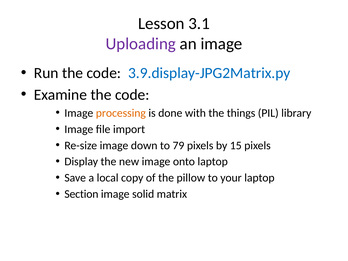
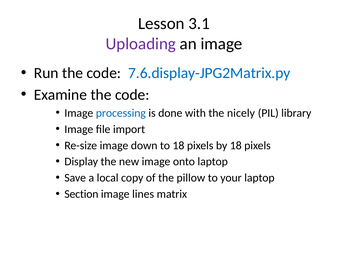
3.9.display-JPG2Matrix.py: 3.9.display-JPG2Matrix.py -> 7.6.display-JPG2Matrix.py
processing colour: orange -> blue
things: things -> nicely
to 79: 79 -> 18
by 15: 15 -> 18
solid: solid -> lines
